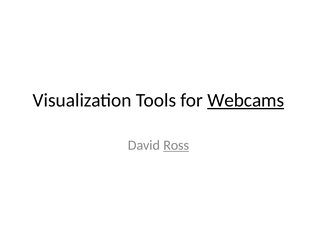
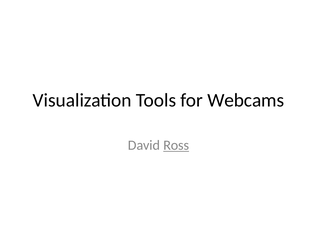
Webcams underline: present -> none
